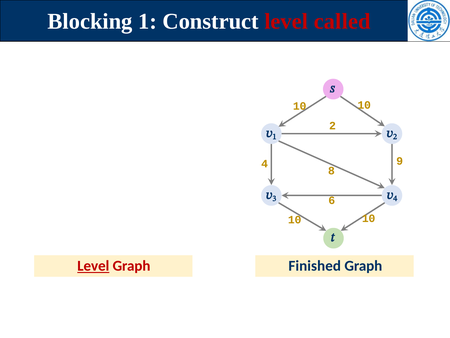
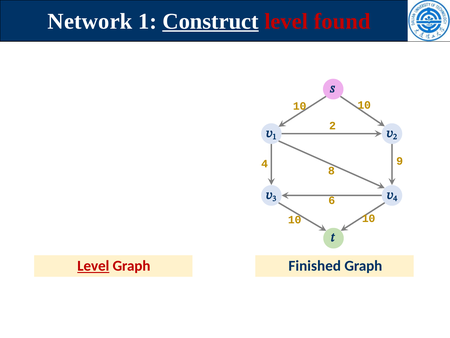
Blocking: Blocking -> Network
Construct underline: none -> present
called: called -> found
